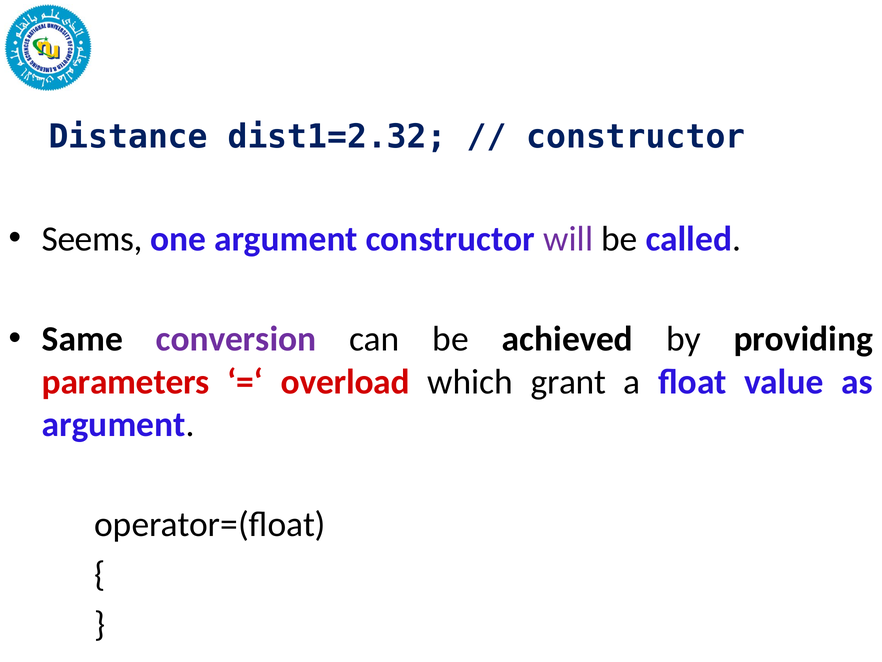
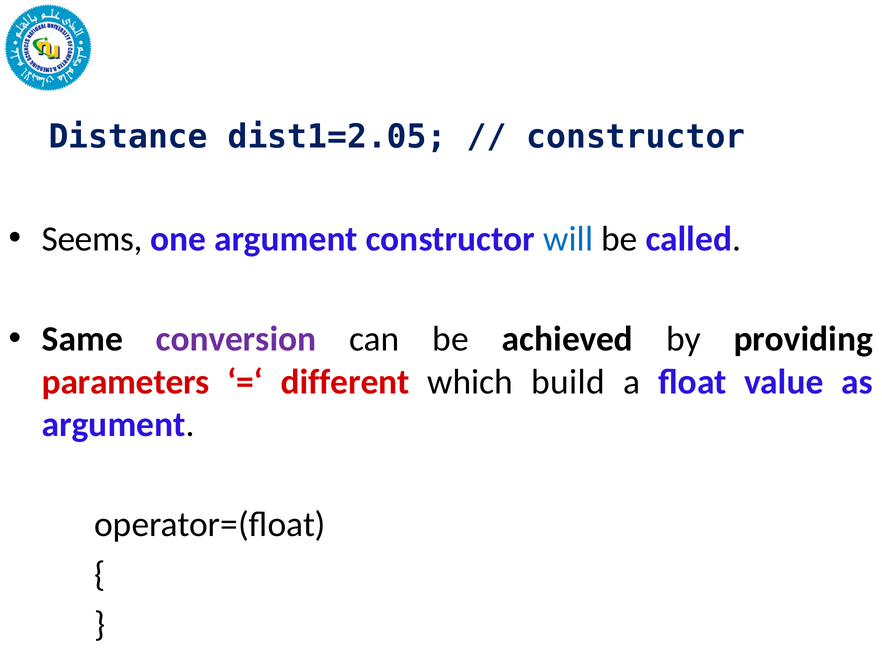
dist1=2.32: dist1=2.32 -> dist1=2.05
will colour: purple -> blue
overload: overload -> different
grant: grant -> build
